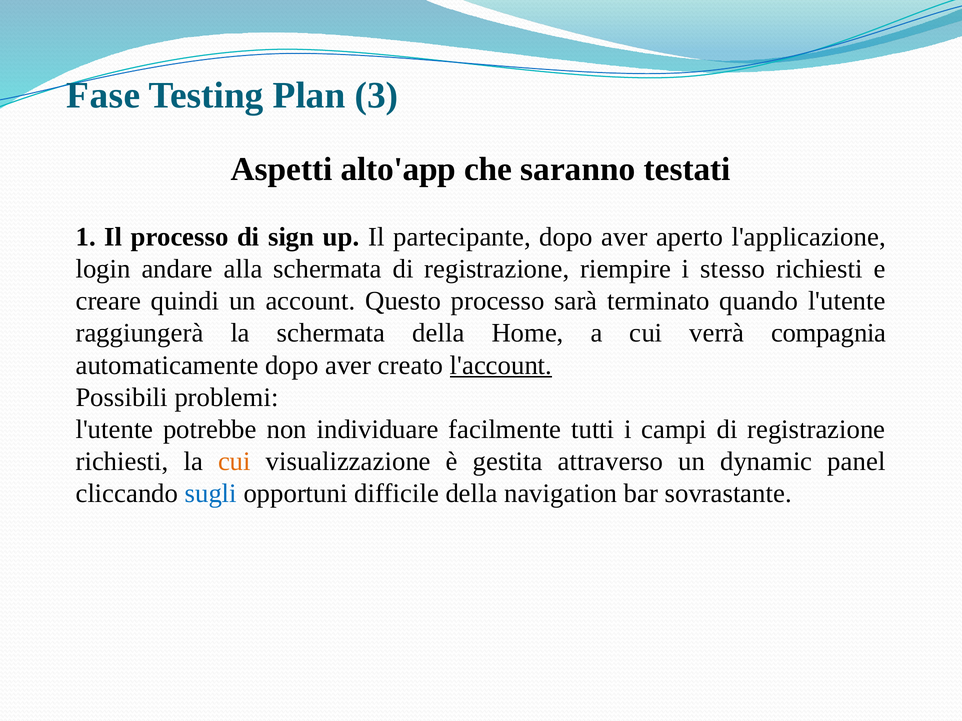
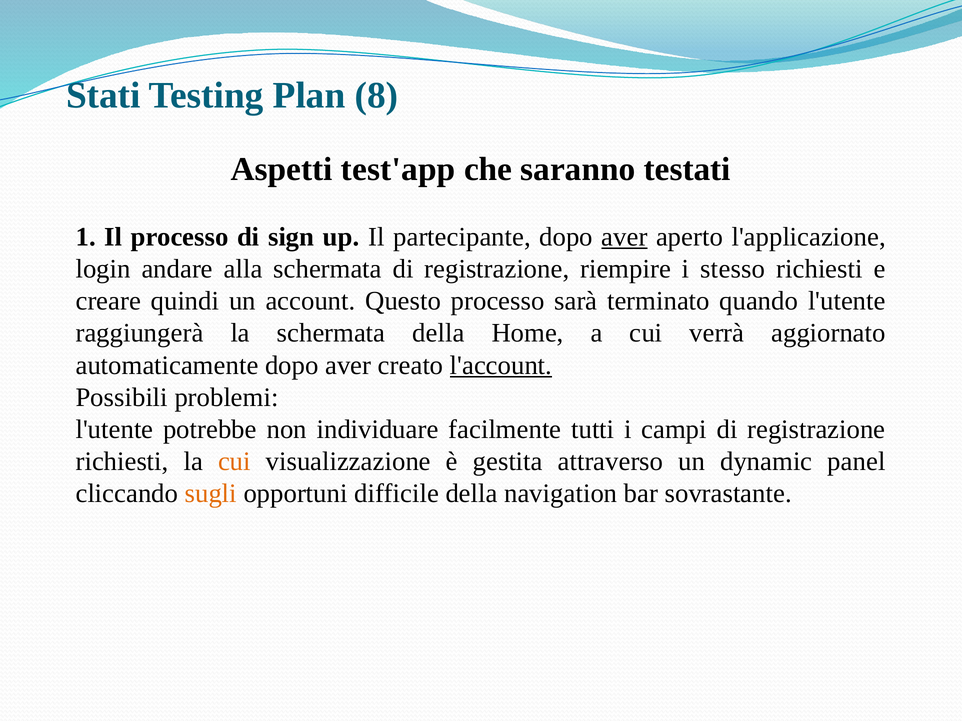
Fase: Fase -> Stati
3: 3 -> 8
alto'app: alto'app -> test'app
aver at (624, 237) underline: none -> present
compagnia: compagnia -> aggiornato
sugli colour: blue -> orange
